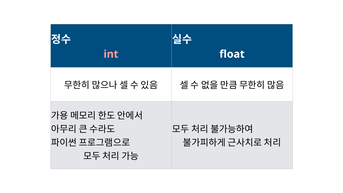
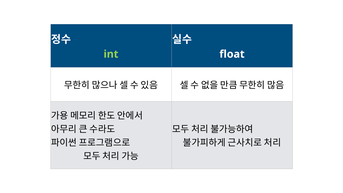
int colour: pink -> light green
